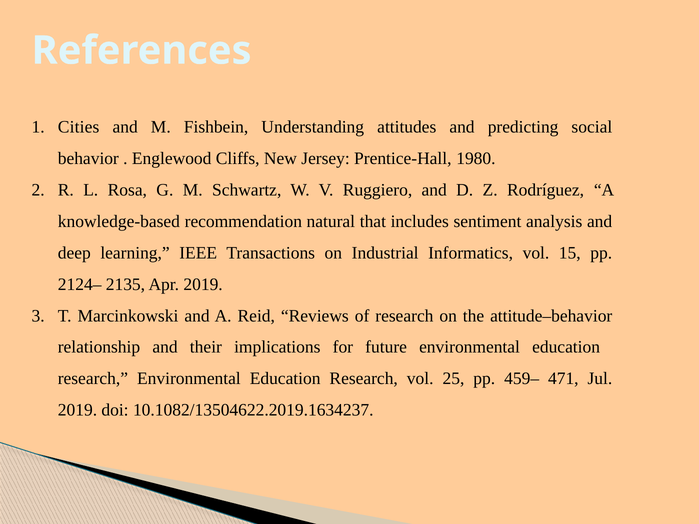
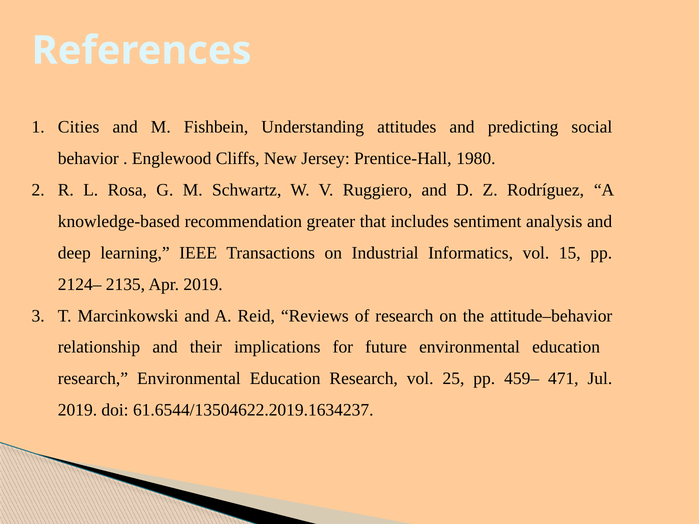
natural: natural -> greater
10.1082/13504622.2019.1634237: 10.1082/13504622.2019.1634237 -> 61.6544/13504622.2019.1634237
